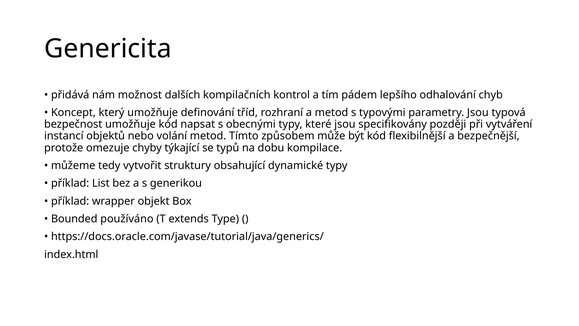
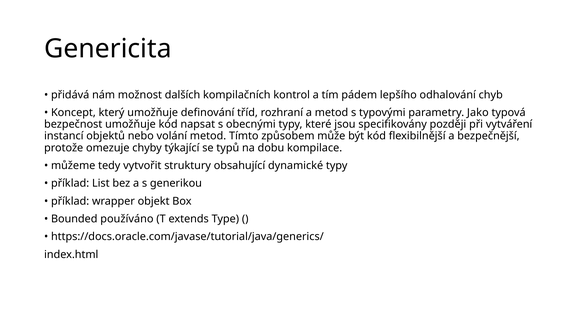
parametry Jsou: Jsou -> Jako
